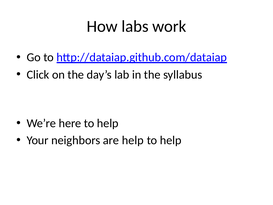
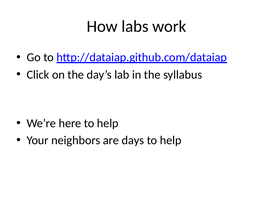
are help: help -> days
